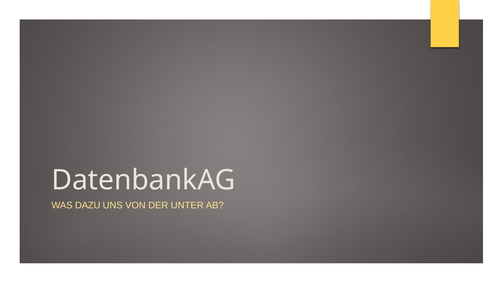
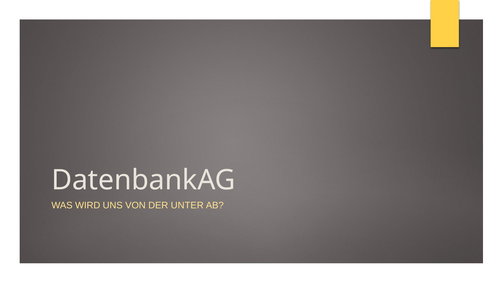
DAZU: DAZU -> WIRD
